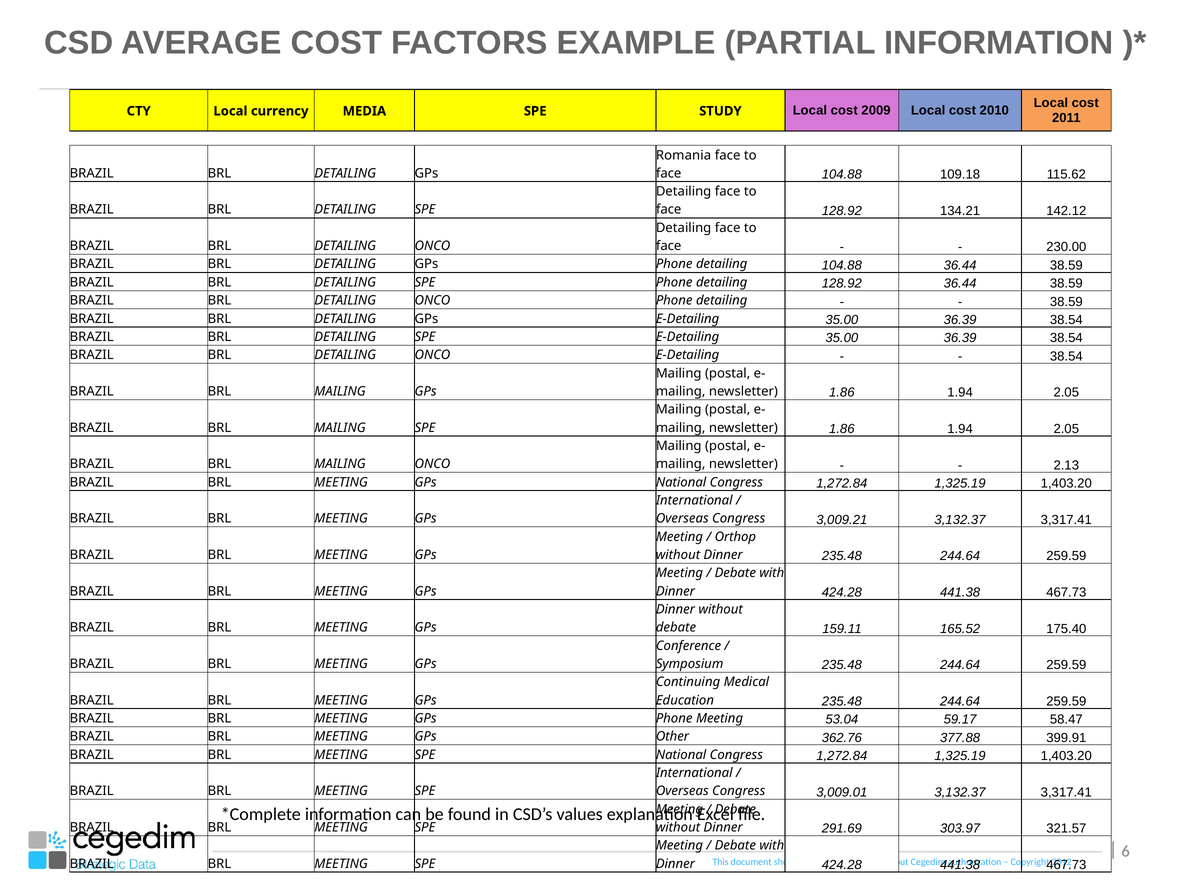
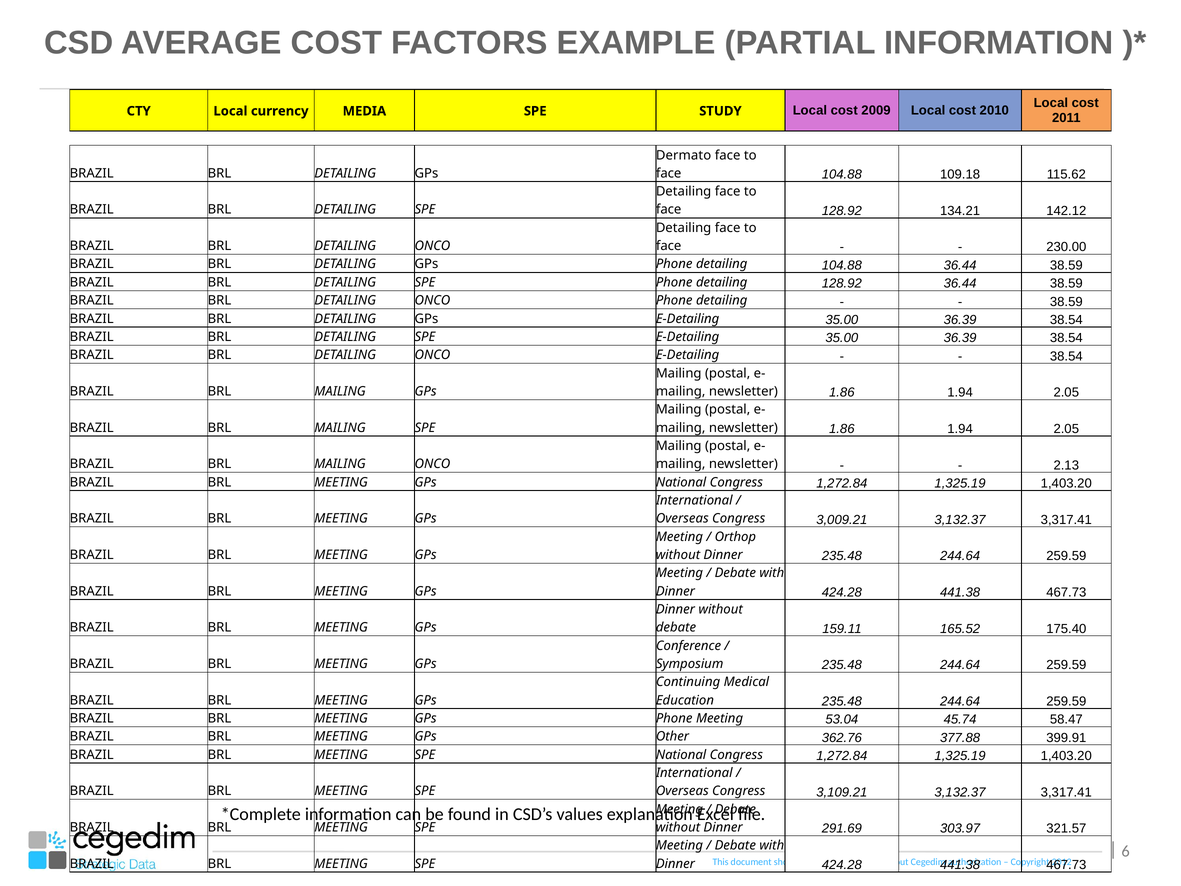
Romania: Romania -> Dermato
59.17: 59.17 -> 45.74
3,009.01: 3,009.01 -> 3,109.21
